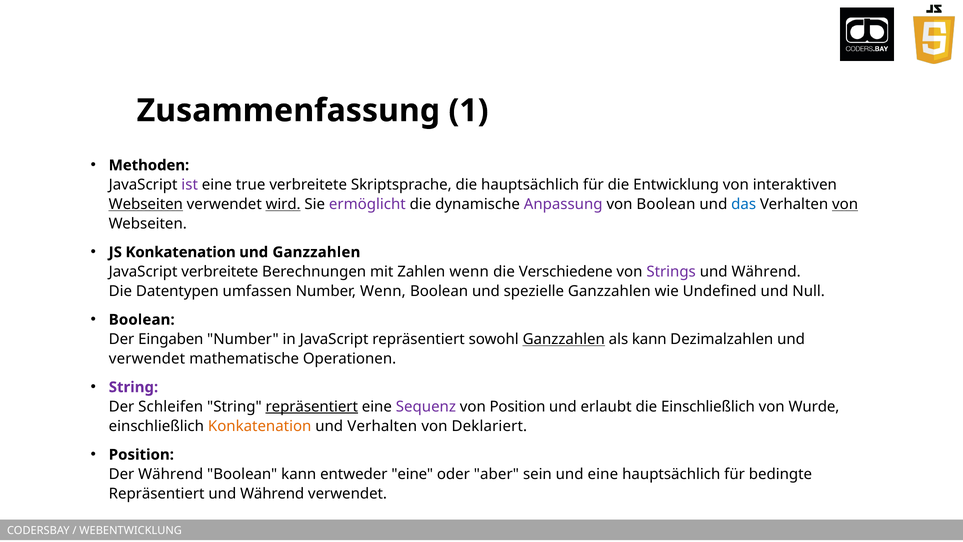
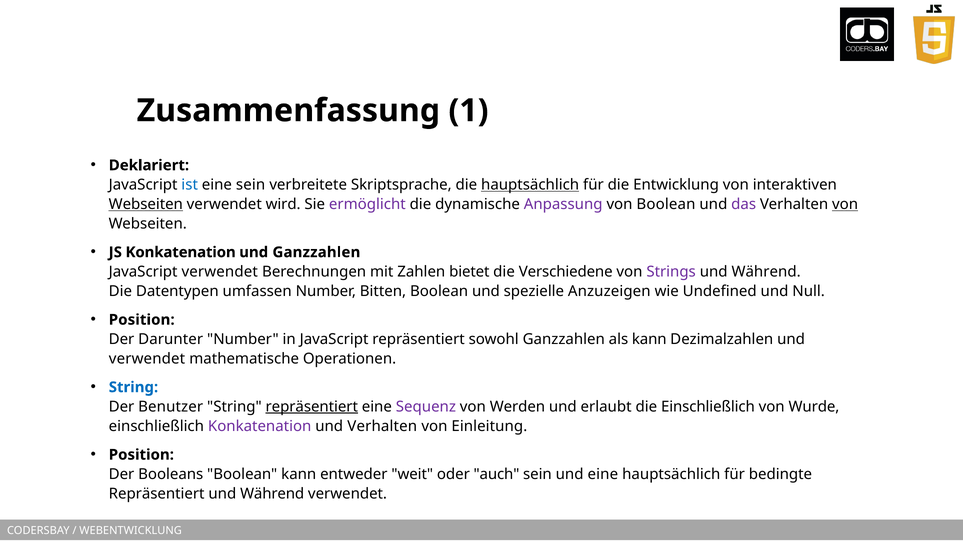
Methoden: Methoden -> Deklariert
ist colour: purple -> blue
eine true: true -> sein
hauptsächlich at (530, 185) underline: none -> present
wird underline: present -> none
das colour: blue -> purple
JavaScript verbreitete: verbreitete -> verwendet
Zahlen wenn: wenn -> bietet
Number Wenn: Wenn -> Bitten
spezielle Ganzzahlen: Ganzzahlen -> Anzuzeigen
Boolean at (142, 320): Boolean -> Position
Eingaben: Eingaben -> Darunter
Ganzzahlen at (564, 339) underline: present -> none
String at (133, 387) colour: purple -> blue
Schleifen: Schleifen -> Benutzer
von Position: Position -> Werden
Konkatenation at (260, 426) colour: orange -> purple
Deklariert: Deklariert -> Einleitung
Der Während: Während -> Booleans
entweder eine: eine -> weit
aber: aber -> auch
